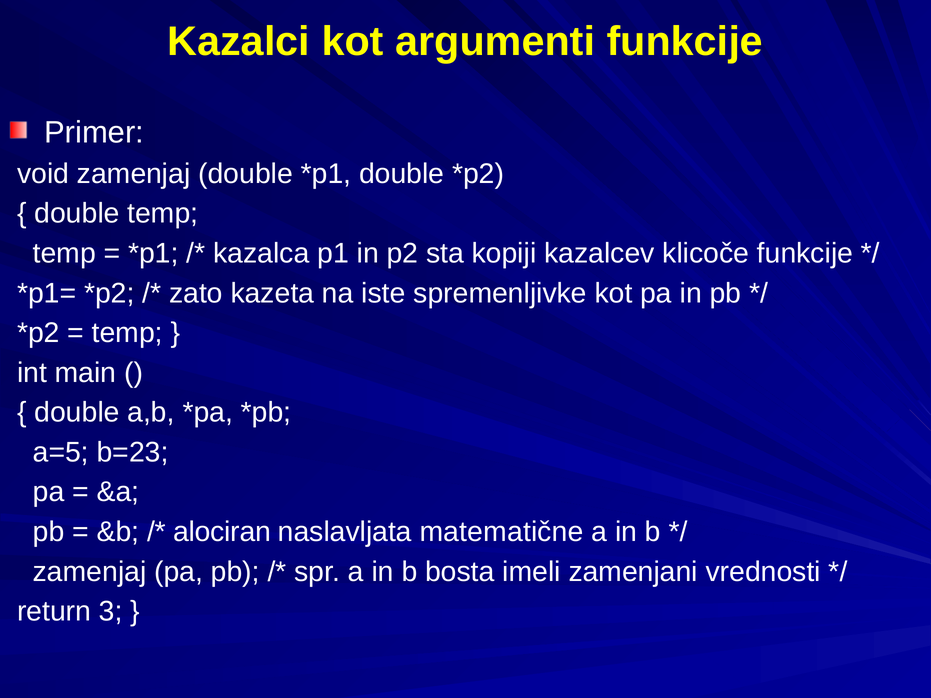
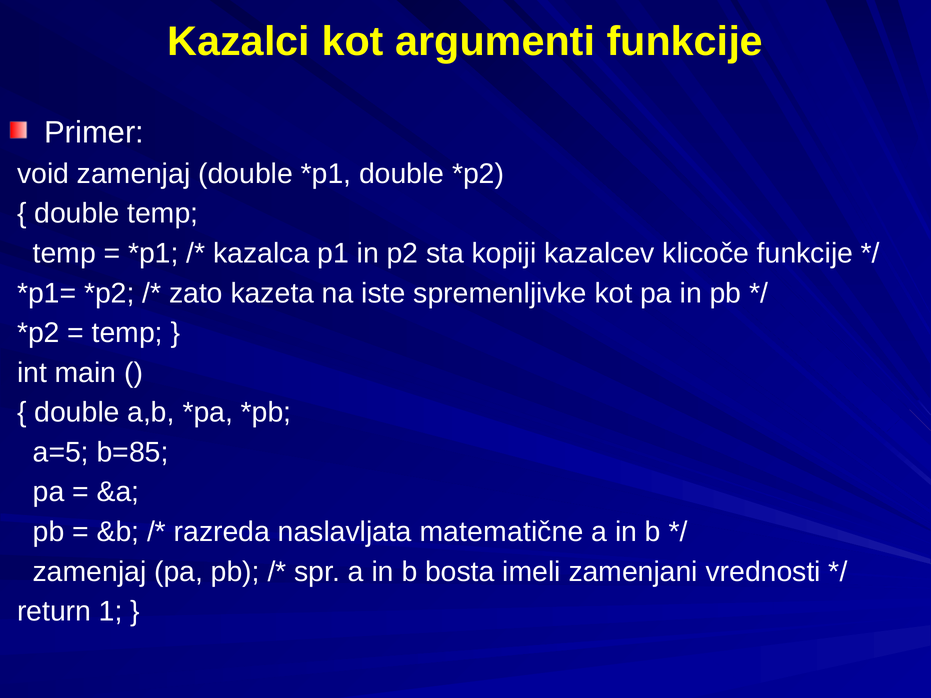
b=23: b=23 -> b=85
alociran: alociran -> razreda
3: 3 -> 1
